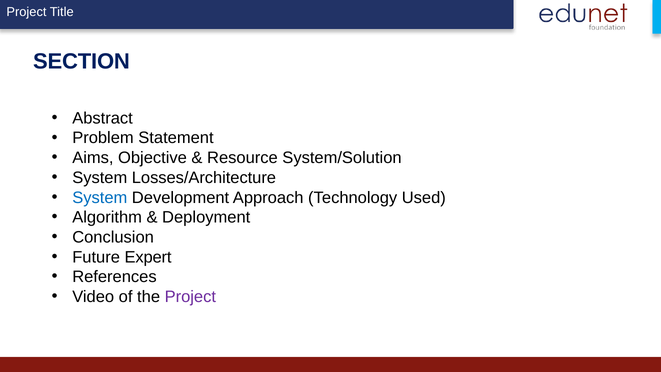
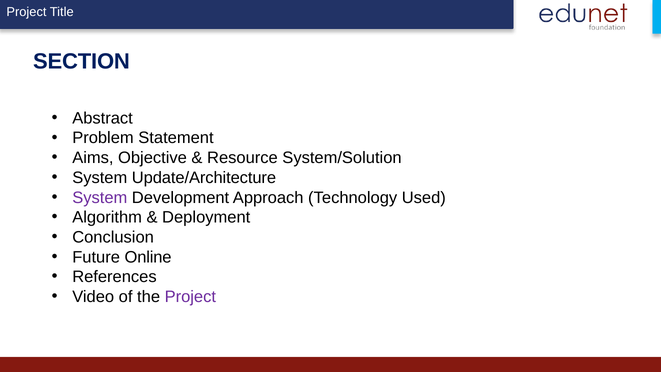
Losses/Architecture: Losses/Architecture -> Update/Architecture
System at (100, 197) colour: blue -> purple
Expert: Expert -> Online
